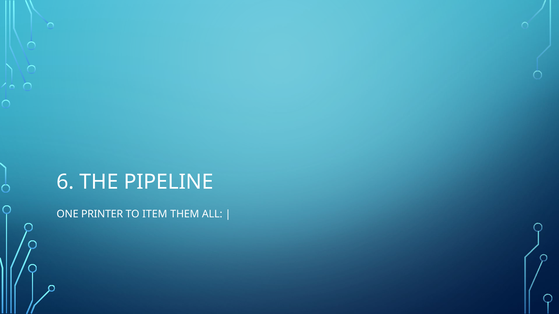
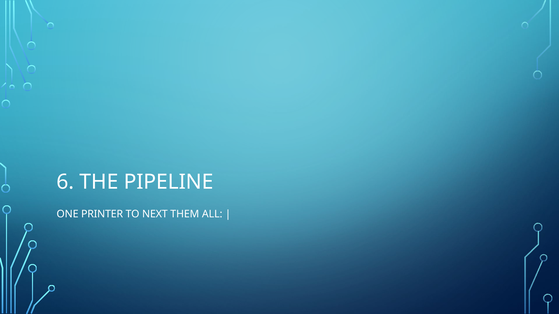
ITEM: ITEM -> NEXT
